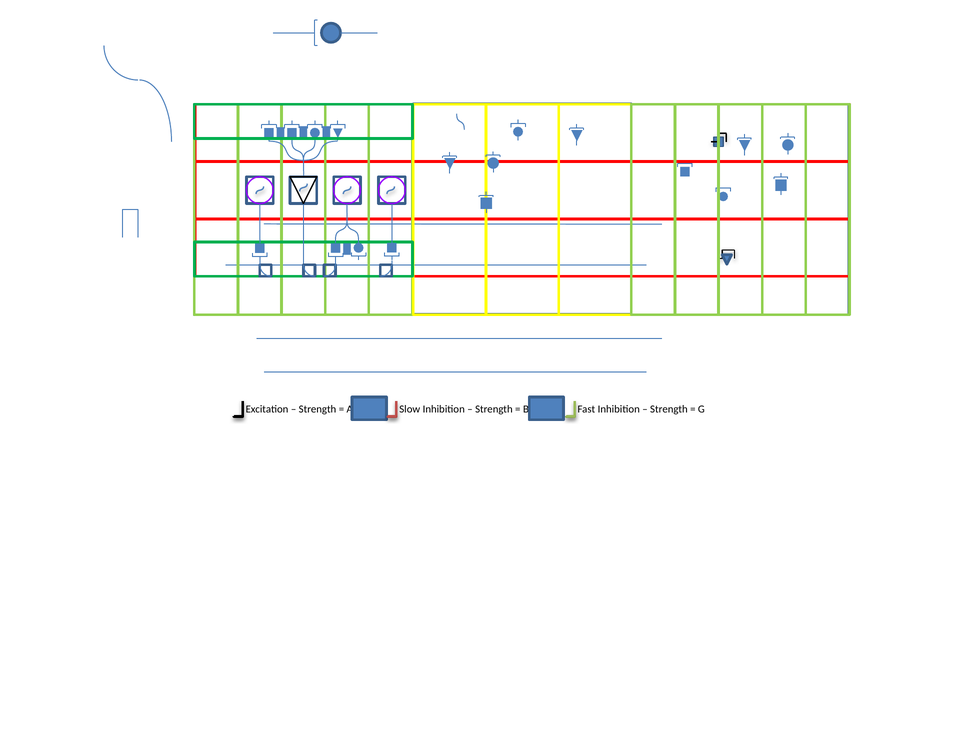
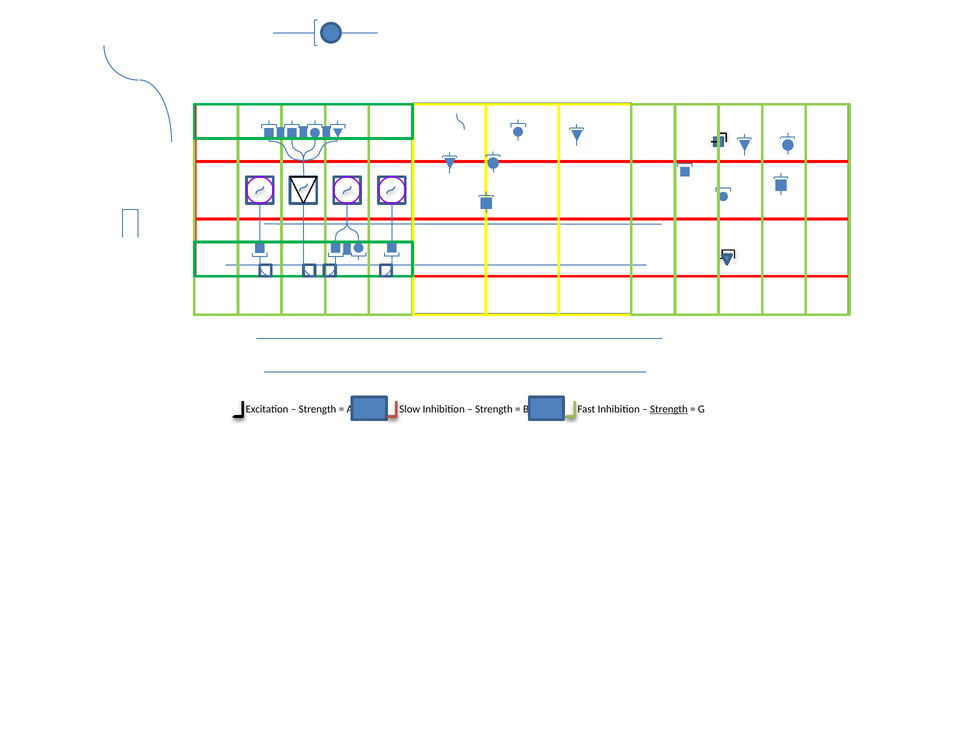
Strength at (669, 409) underline: none -> present
